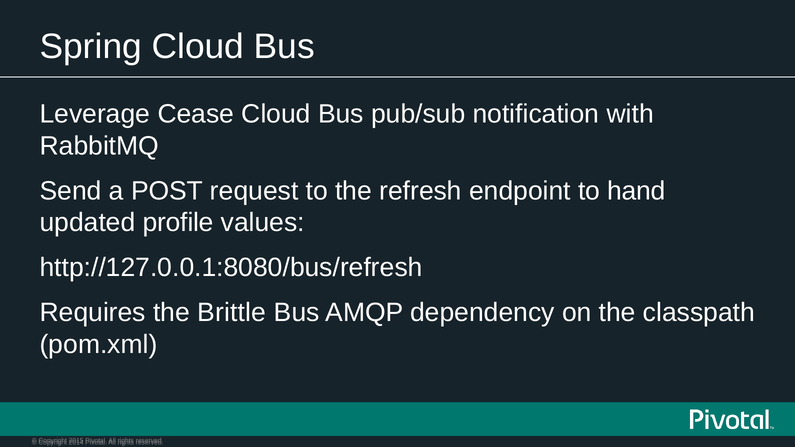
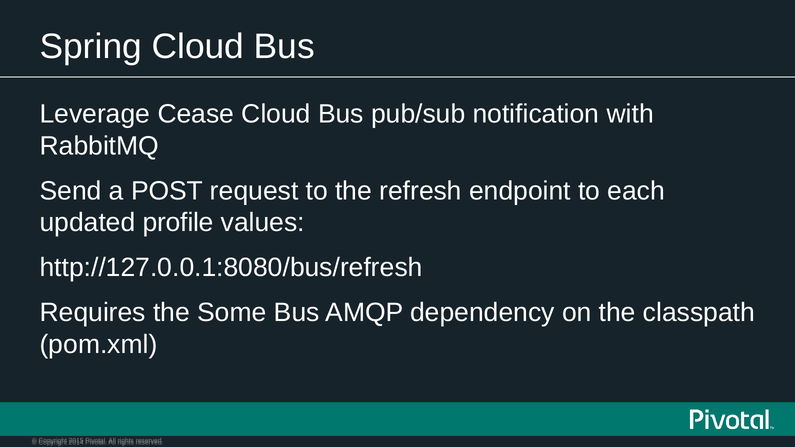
hand: hand -> each
Brittle: Brittle -> Some
